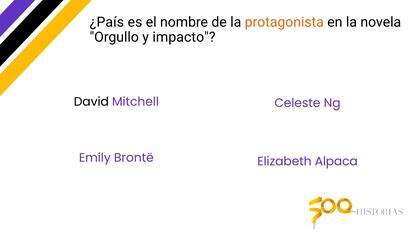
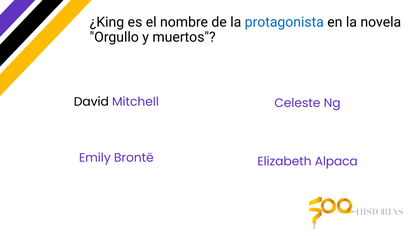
¿País: ¿País -> ¿King
protagonista colour: orange -> blue
impacto: impacto -> muertos
